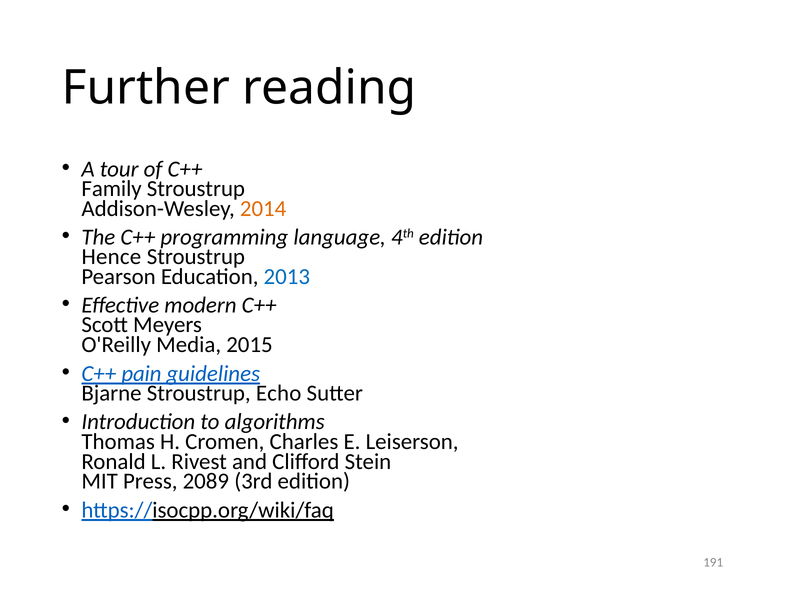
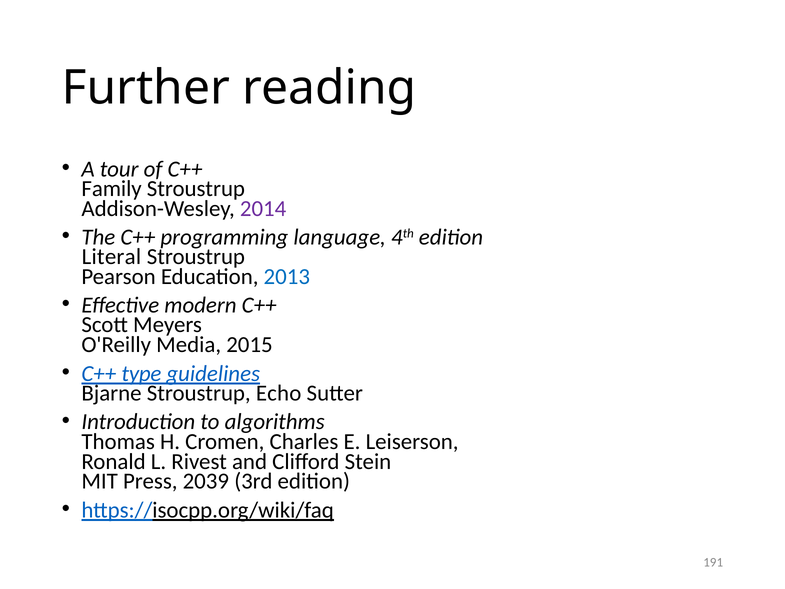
2014 colour: orange -> purple
Hence: Hence -> Literal
pain: pain -> type
2089: 2089 -> 2039
